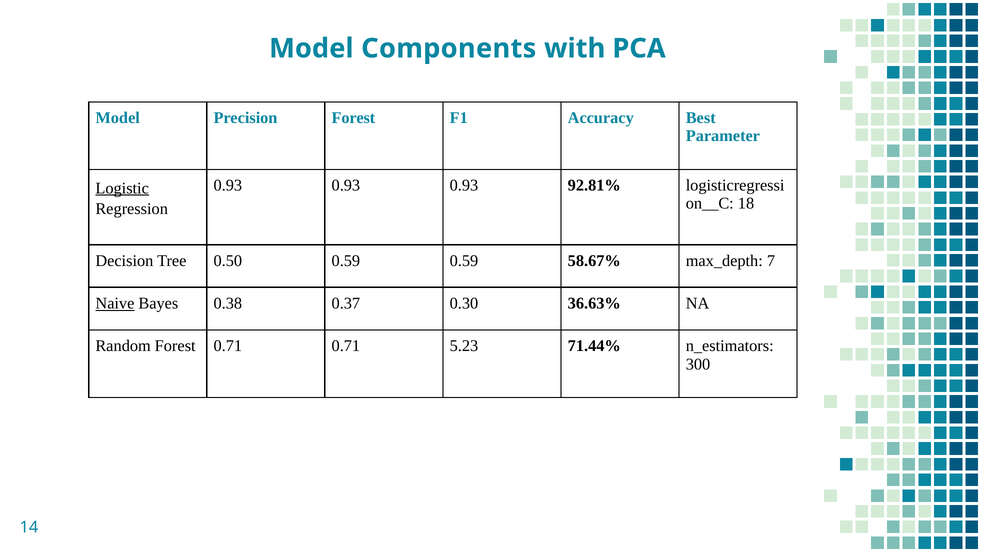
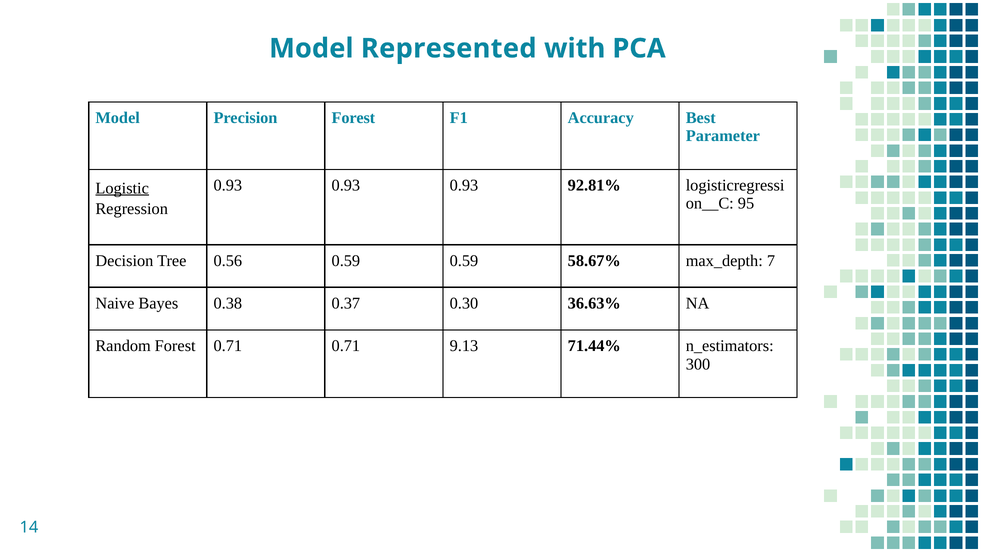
Components: Components -> Represented
18: 18 -> 95
0.50: 0.50 -> 0.56
Naive underline: present -> none
5.23: 5.23 -> 9.13
